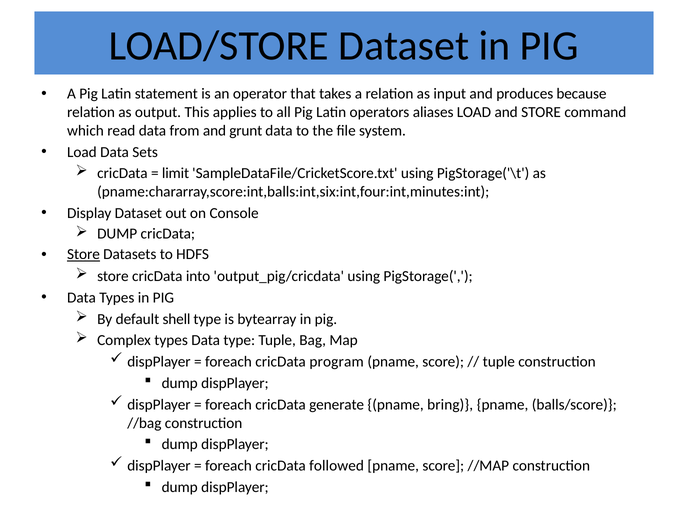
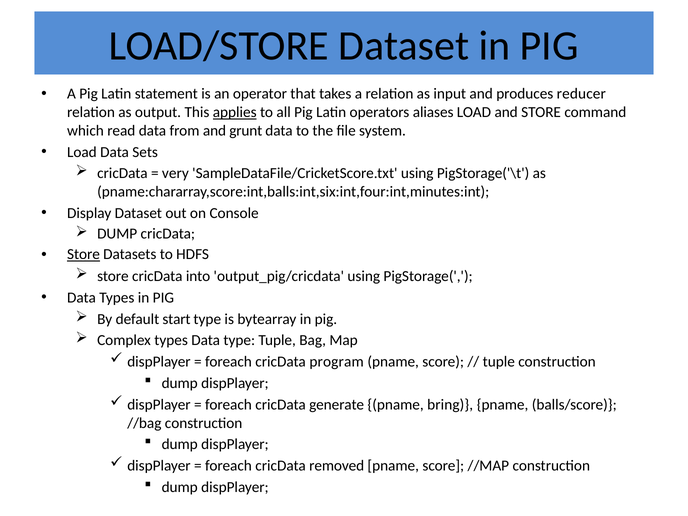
because: because -> reducer
applies underline: none -> present
limit: limit -> very
shell: shell -> start
followed: followed -> removed
